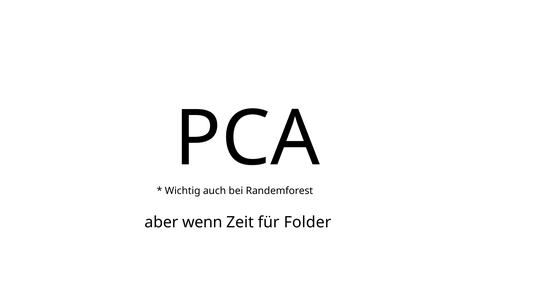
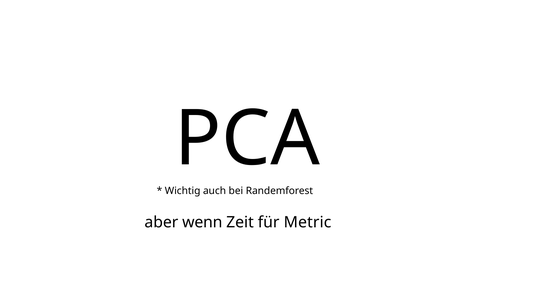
Folder: Folder -> Metric
